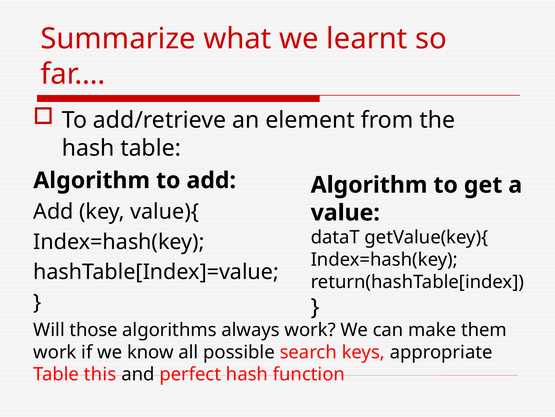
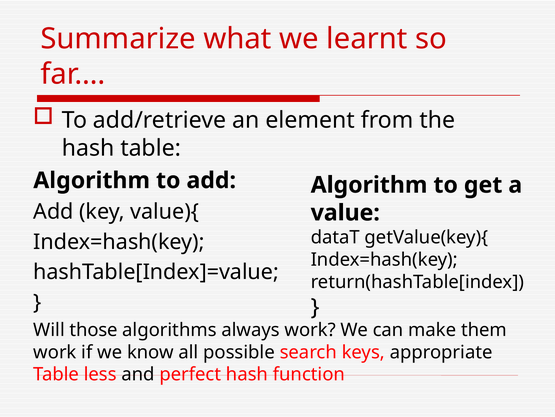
this: this -> less
